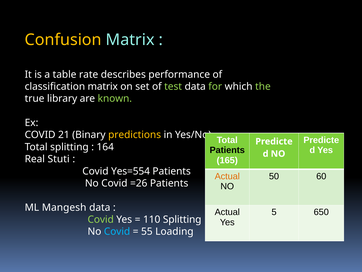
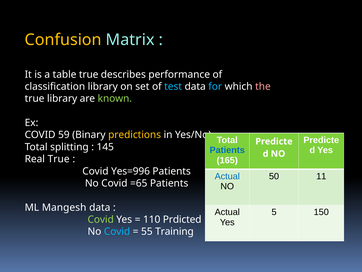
table rate: rate -> true
classification matrix: matrix -> library
test colour: light green -> light blue
for colour: light green -> light blue
the colour: light green -> pink
21: 21 -> 59
164: 164 -> 145
Patients at (227, 150) colour: black -> blue
Real Stuti: Stuti -> True
Yes=554: Yes=554 -> Yes=996
Actual at (227, 176) colour: orange -> blue
60: 60 -> 11
=26: =26 -> =65
650: 650 -> 150
110 Splitting: Splitting -> Prdicted
Loading: Loading -> Training
